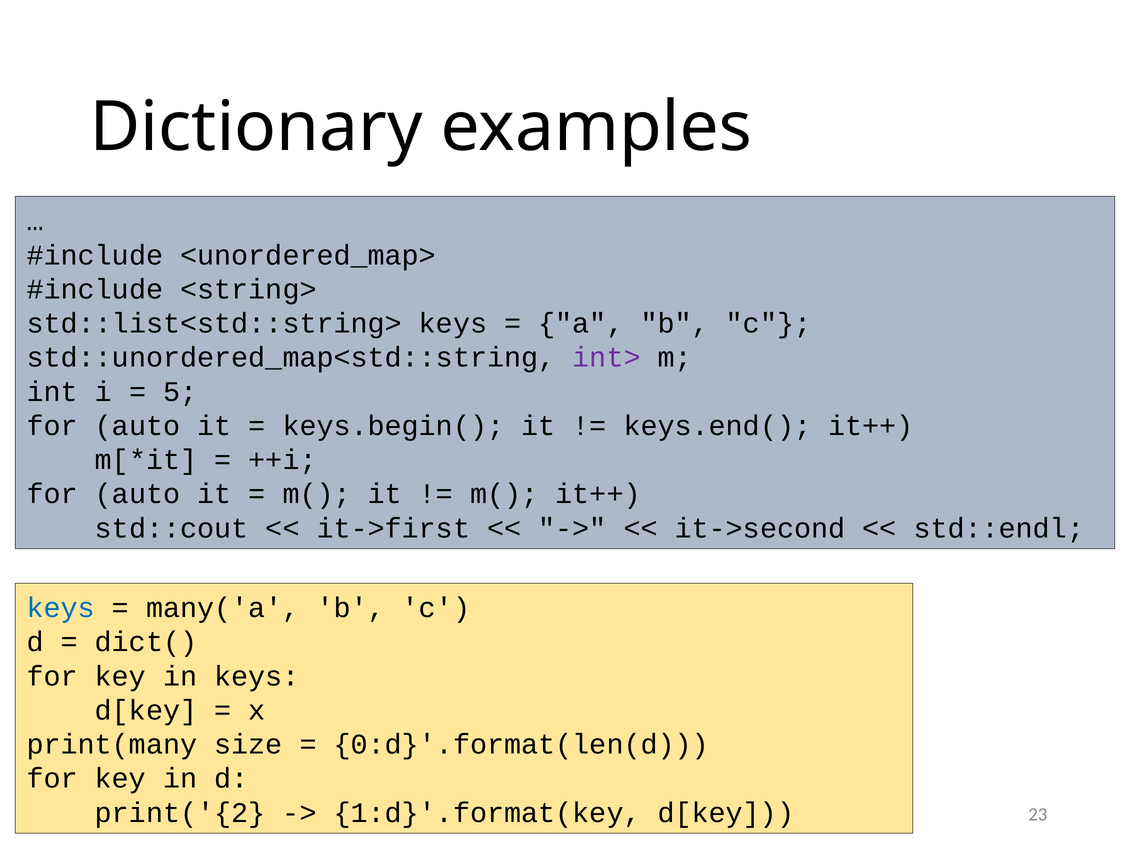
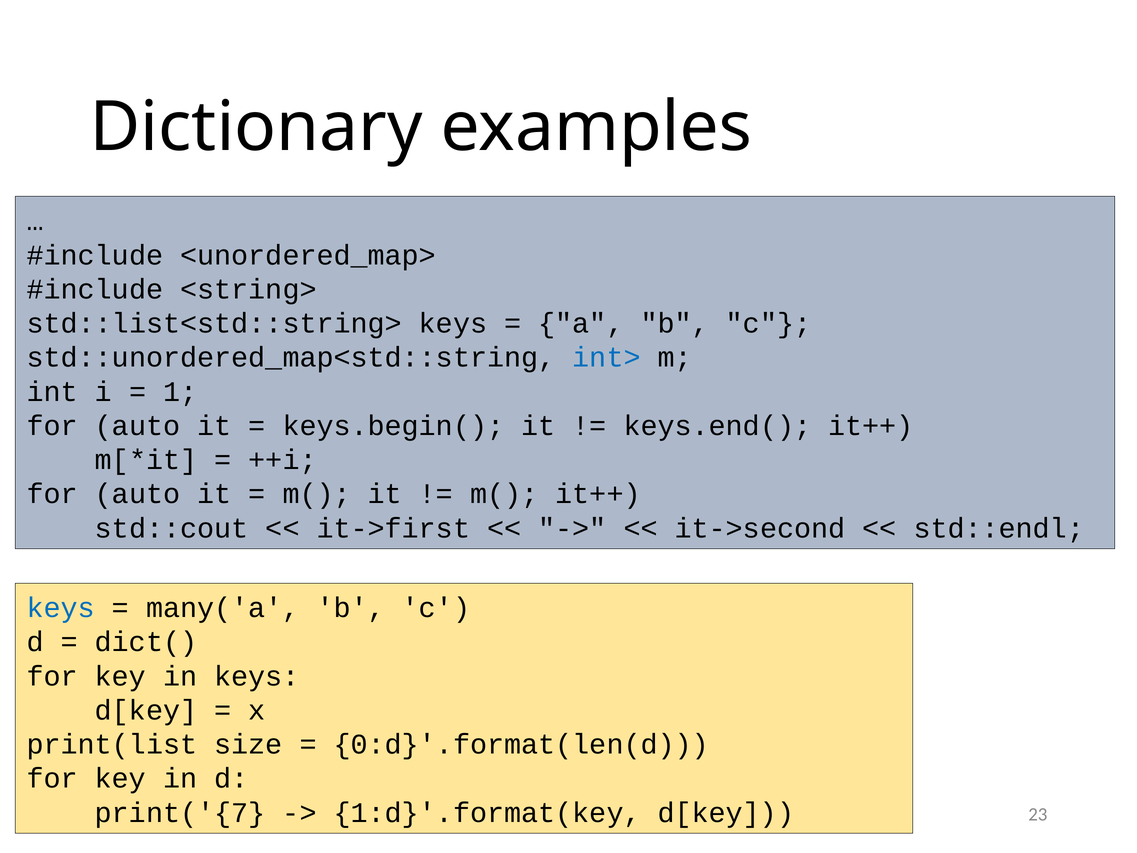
int> colour: purple -> blue
5: 5 -> 1
print(many: print(many -> print(list
print('{2: print('{2 -> print('{7
